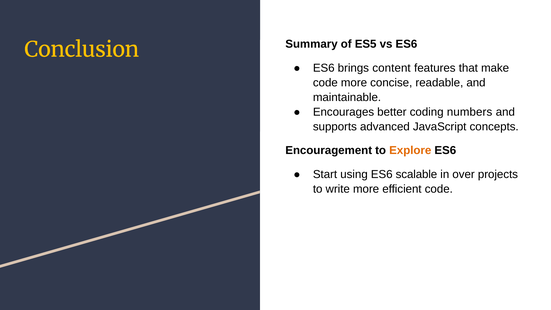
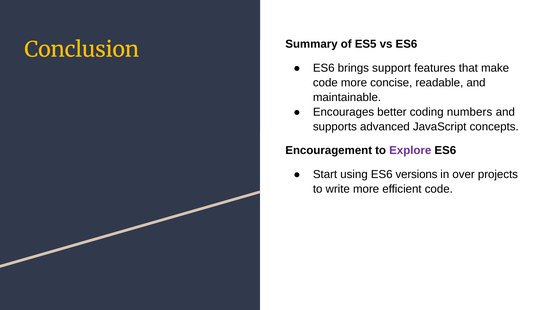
content: content -> support
Explore colour: orange -> purple
scalable: scalable -> versions
